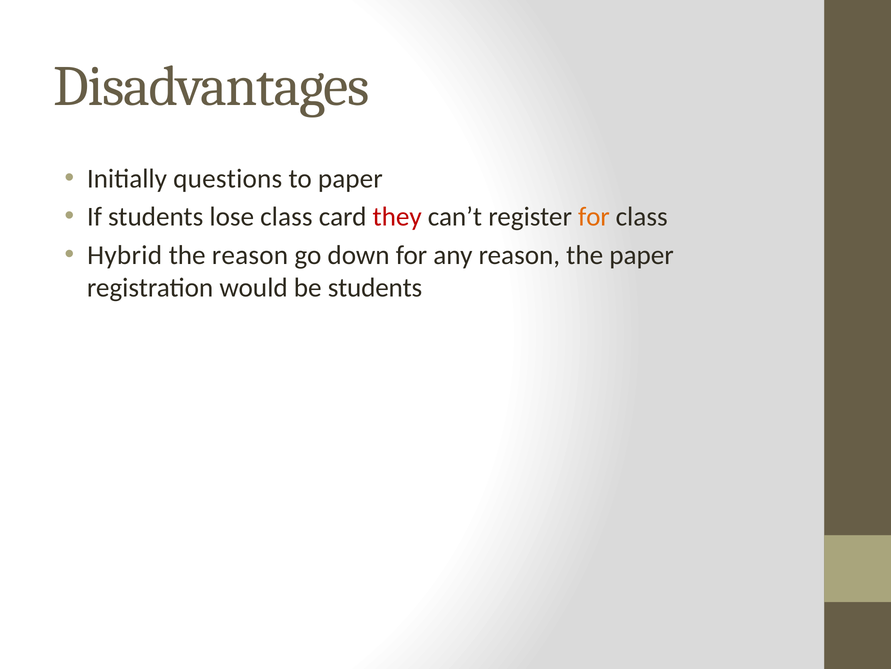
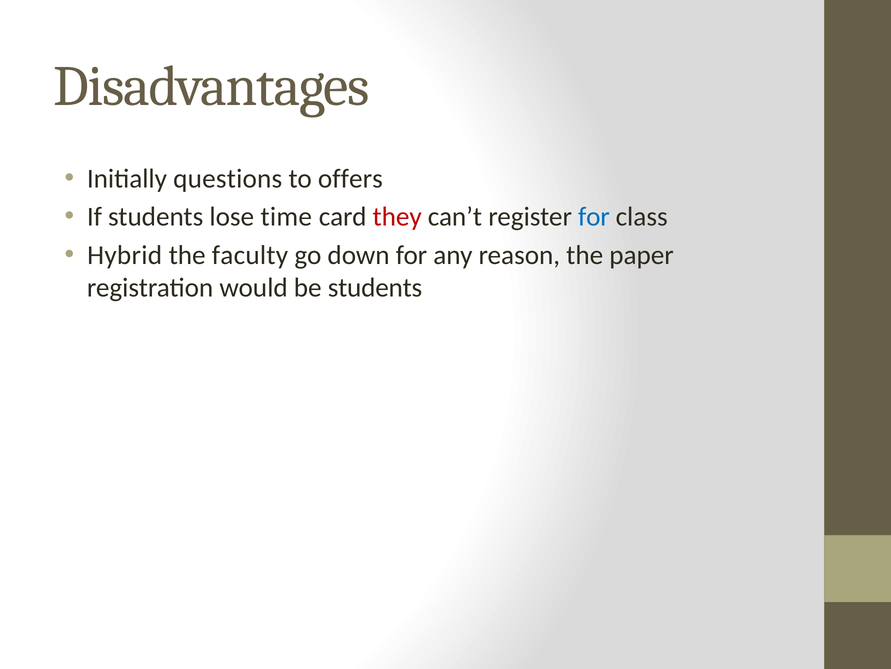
to paper: paper -> offers
lose class: class -> time
for at (594, 217) colour: orange -> blue
the reason: reason -> faculty
